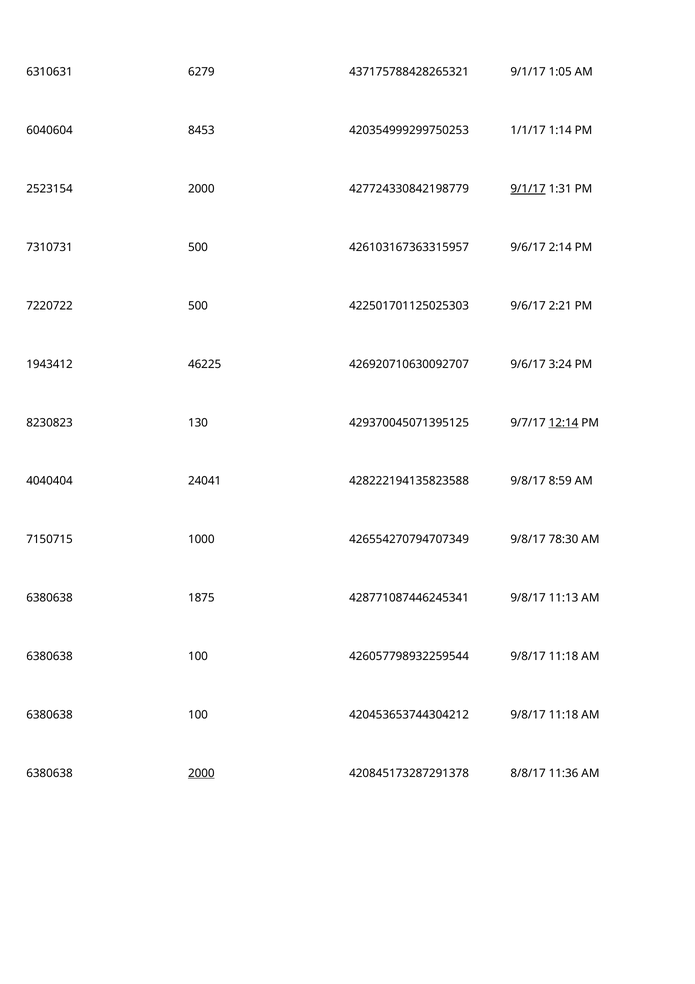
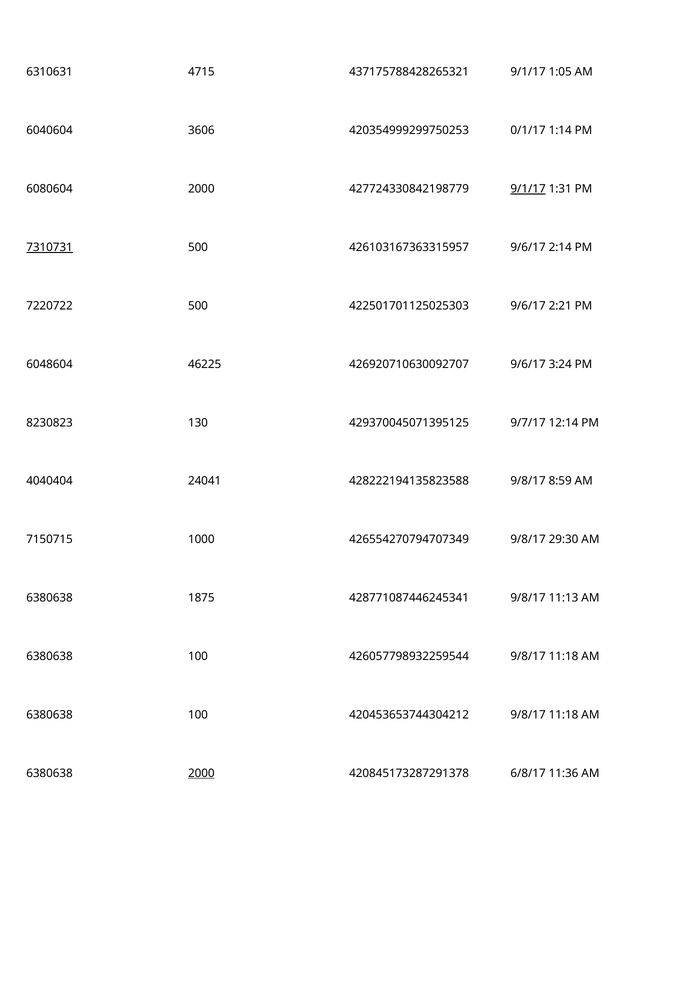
6279: 6279 -> 4715
8453: 8453 -> 3606
1/1/17: 1/1/17 -> 0/1/17
2523154: 2523154 -> 6080604
7310731 underline: none -> present
1943412: 1943412 -> 6048604
12:14 underline: present -> none
78:30: 78:30 -> 29:30
8/8/17: 8/8/17 -> 6/8/17
